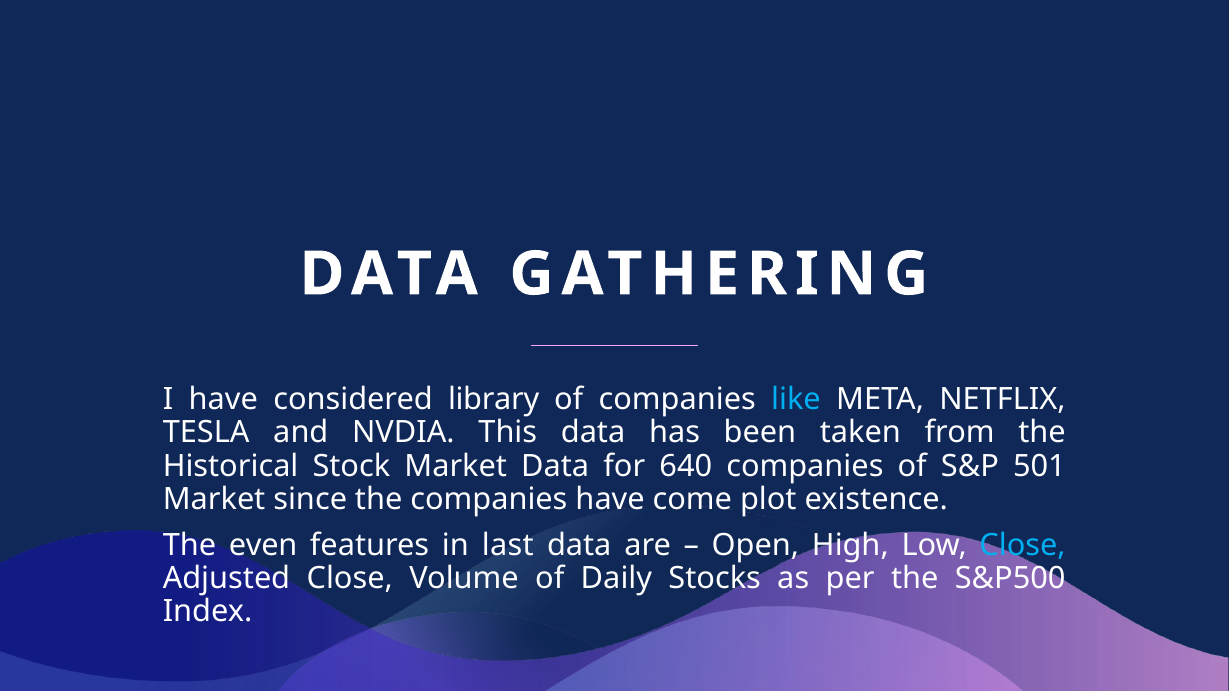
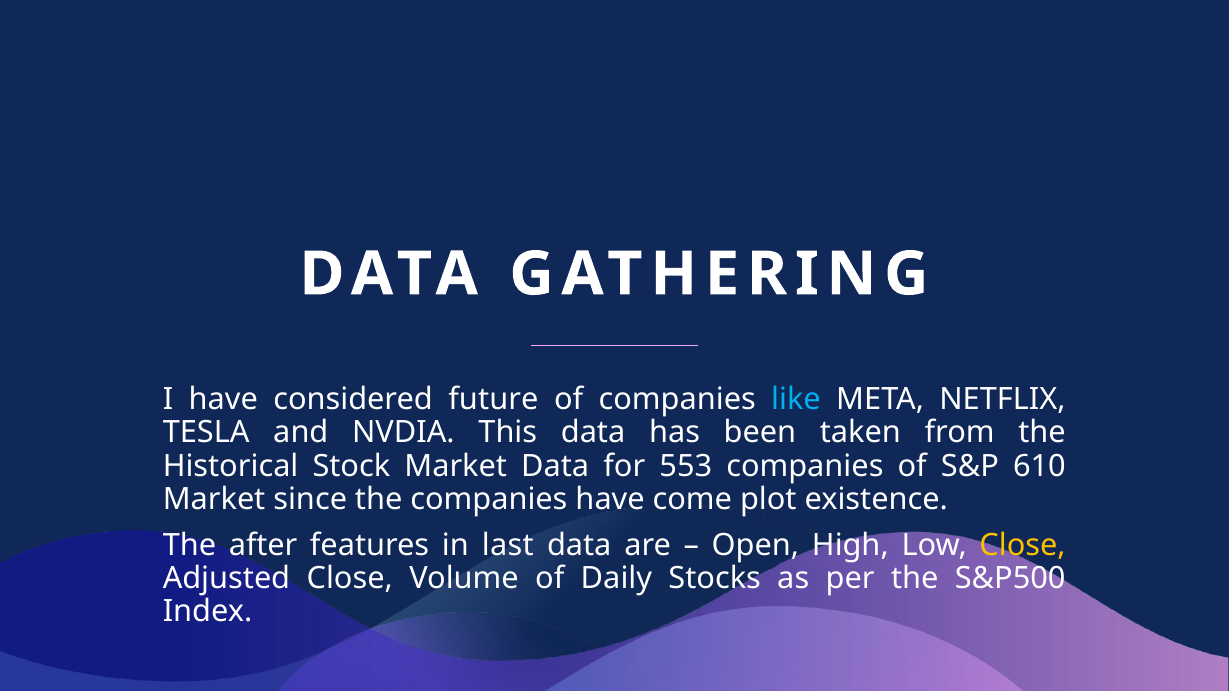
library: library -> future
640: 640 -> 553
501: 501 -> 610
even: even -> after
Close at (1023, 545) colour: light blue -> yellow
